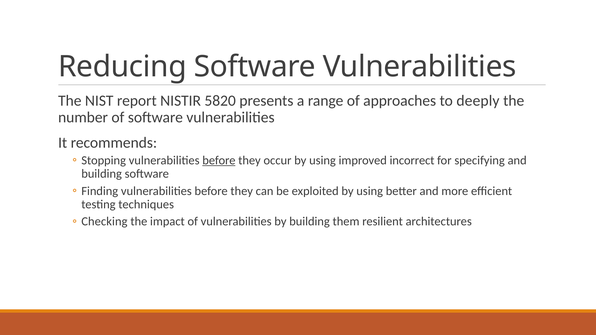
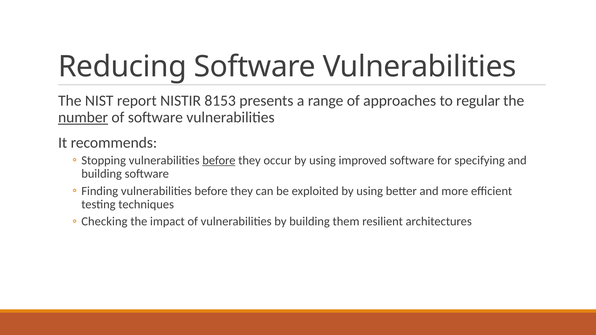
5820: 5820 -> 8153
deeply: deeply -> regular
number underline: none -> present
improved incorrect: incorrect -> software
